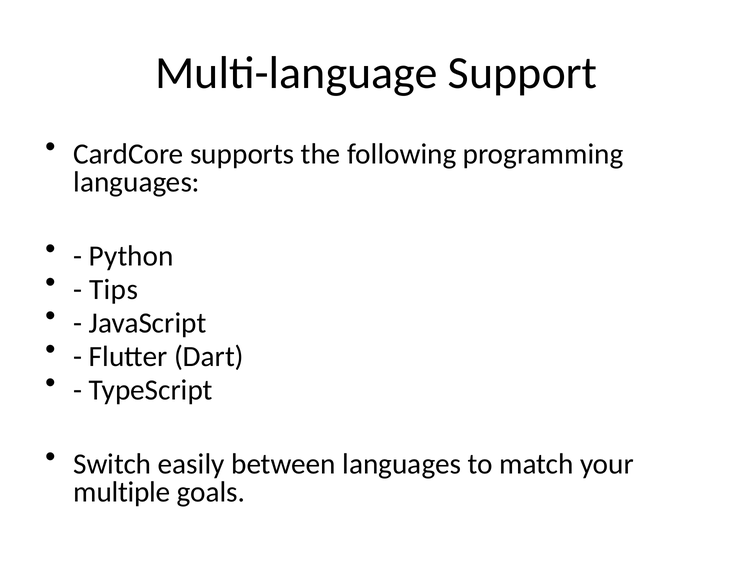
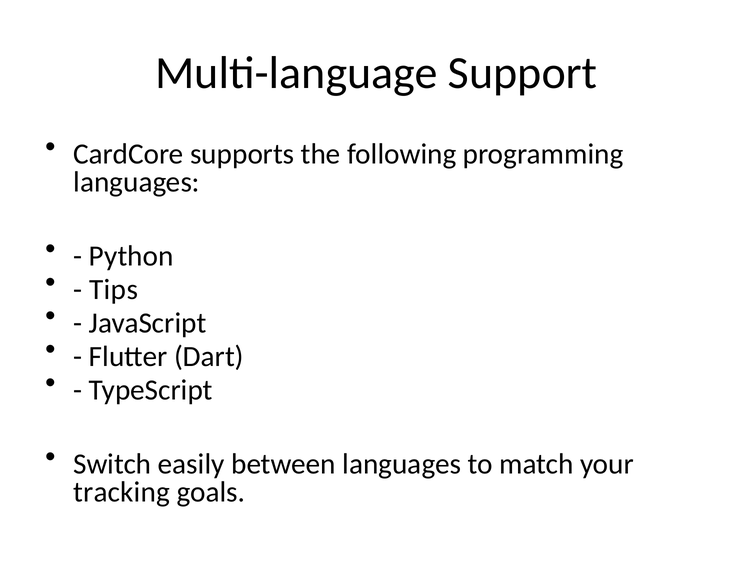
multiple: multiple -> tracking
